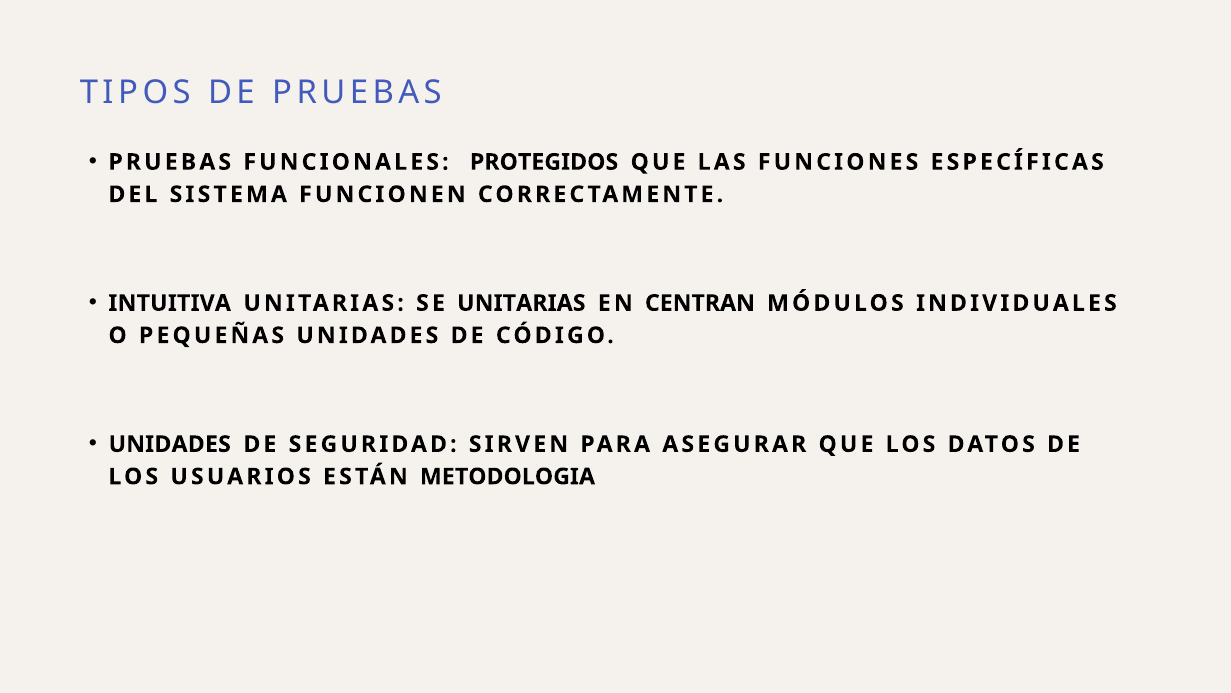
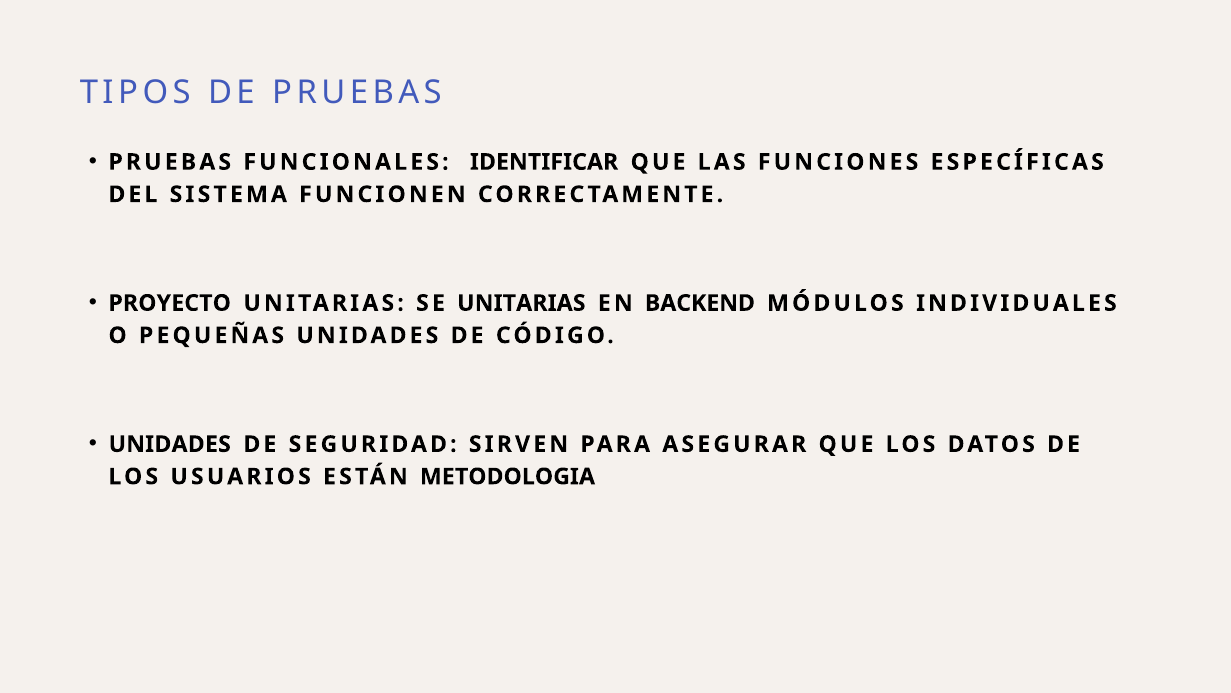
PROTEGIDOS: PROTEGIDOS -> IDENTIFICAR
INTUITIVA: INTUITIVA -> PROYECTO
CENTRAN: CENTRAN -> BACKEND
